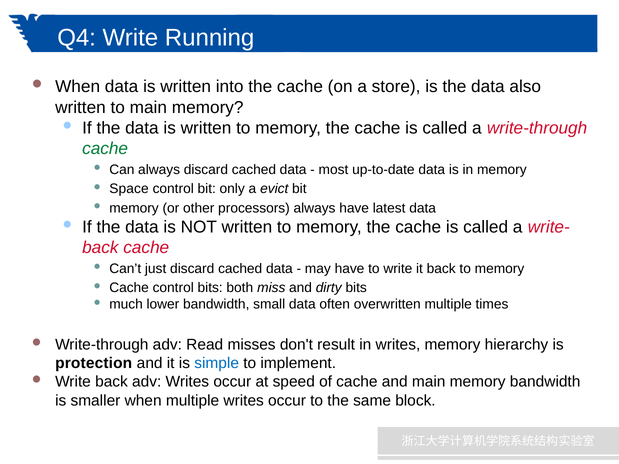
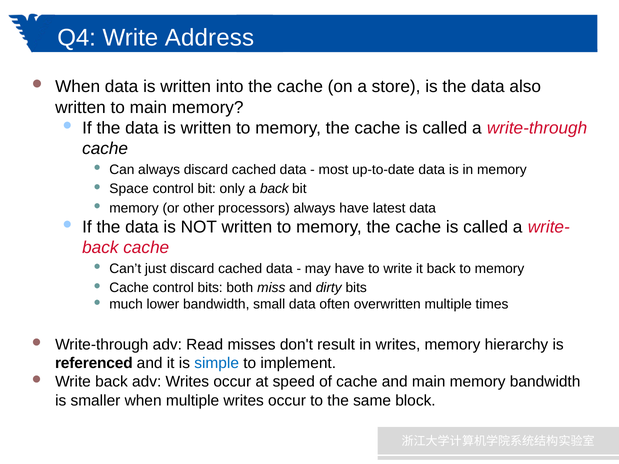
Running: Running -> Address
cache at (105, 149) colour: green -> black
a evict: evict -> back
protection: protection -> referenced
